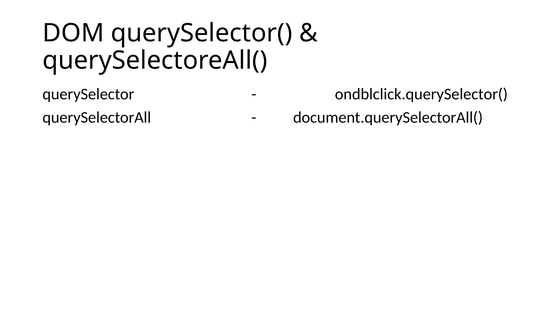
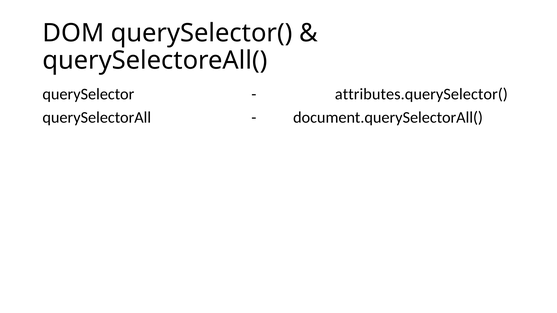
ondblclick.querySelector(: ondblclick.querySelector( -> attributes.querySelector(
